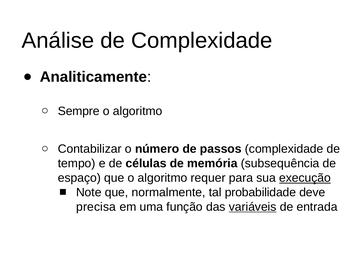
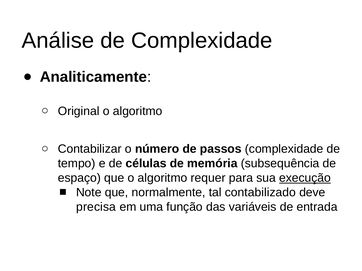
Sempre: Sempre -> Original
probabilidade: probabilidade -> contabilizado
variáveis underline: present -> none
